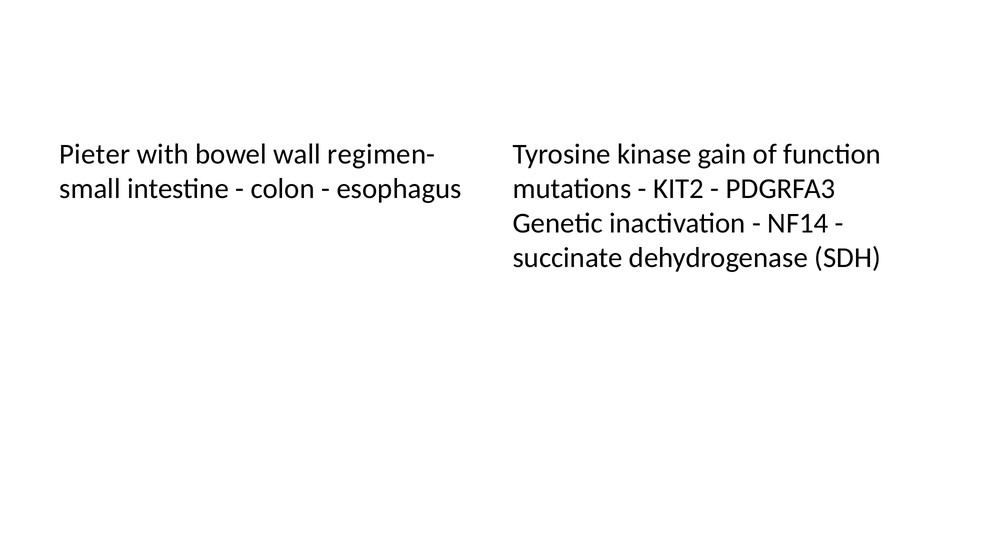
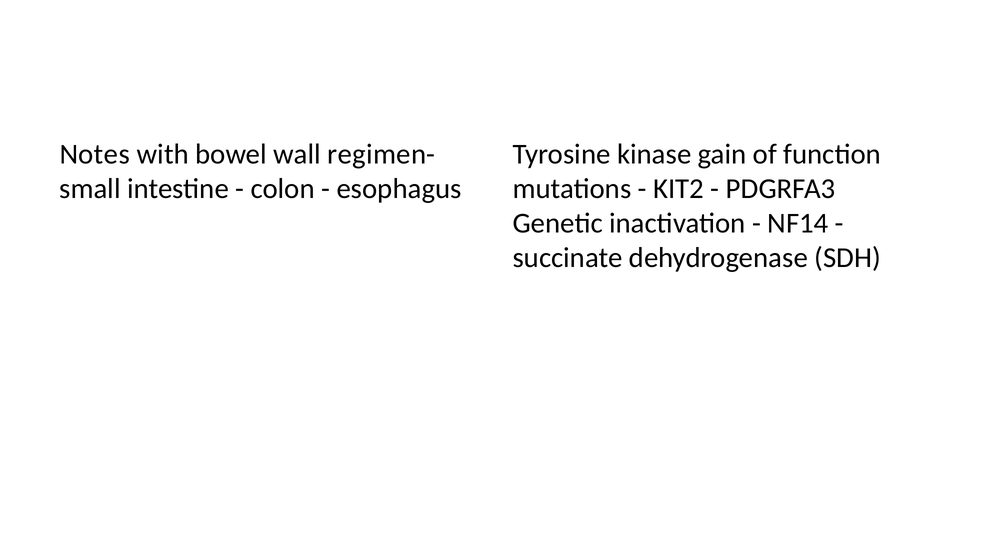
Pieter: Pieter -> Notes
